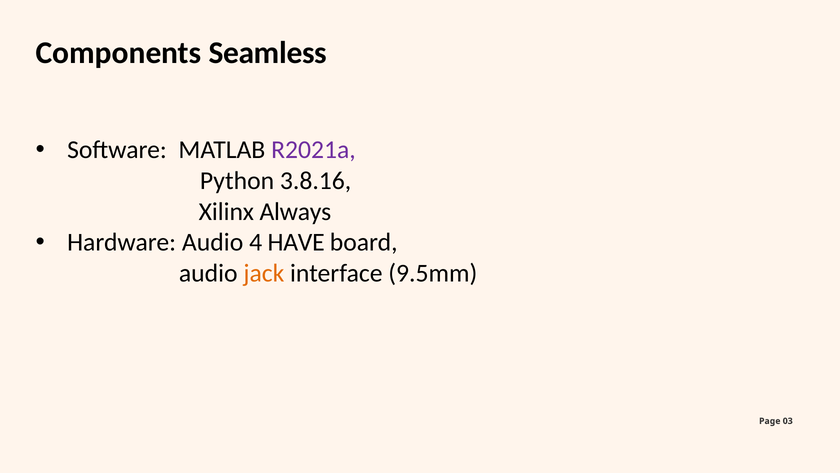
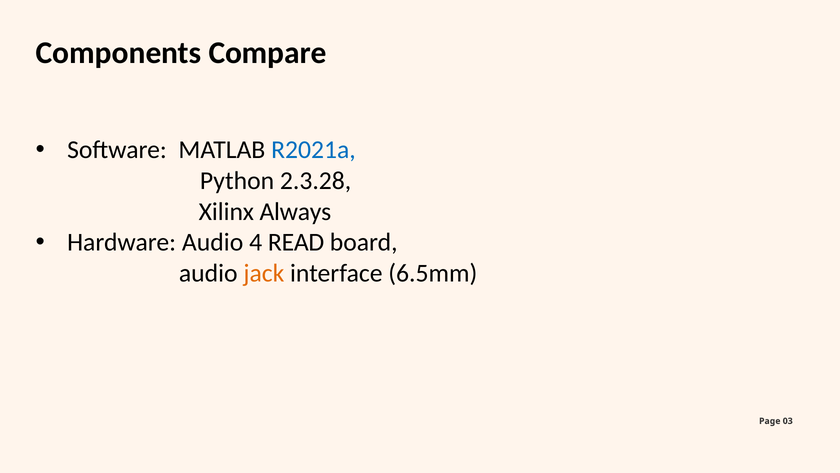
Seamless: Seamless -> Compare
R2021a colour: purple -> blue
3.8.16: 3.8.16 -> 2.3.28
HAVE: HAVE -> READ
9.5mm: 9.5mm -> 6.5mm
